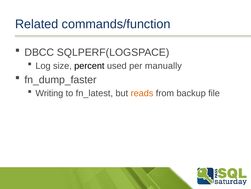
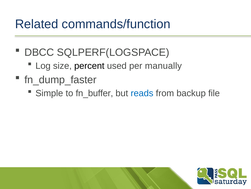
Writing: Writing -> Simple
fn_latest: fn_latest -> fn_buffer
reads colour: orange -> blue
